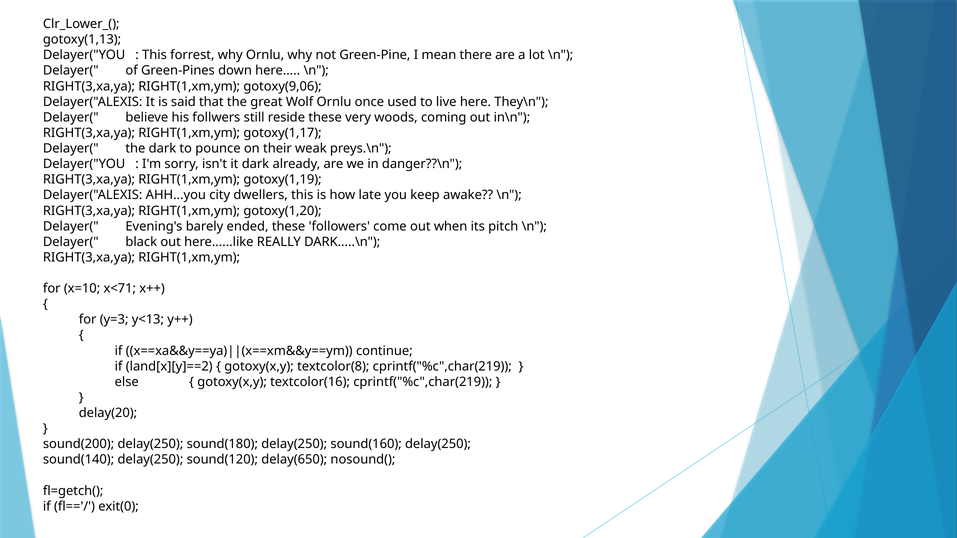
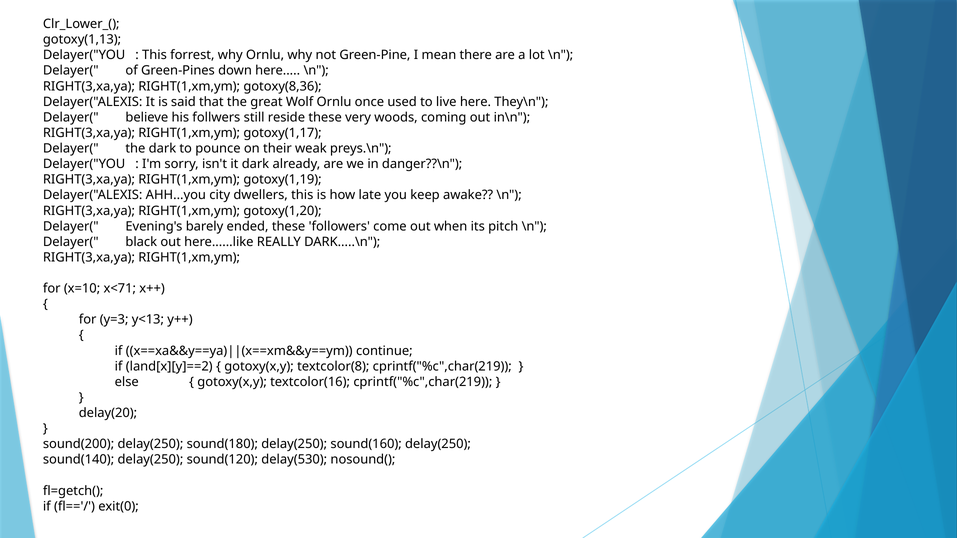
gotoxy(9,06: gotoxy(9,06 -> gotoxy(8,36
delay(650: delay(650 -> delay(530
